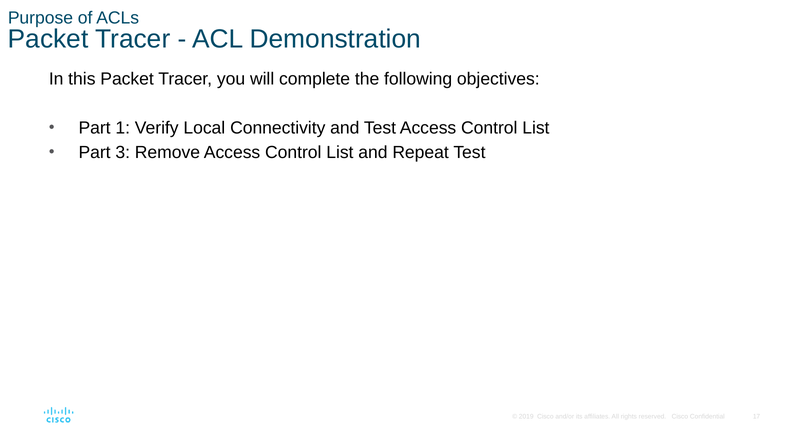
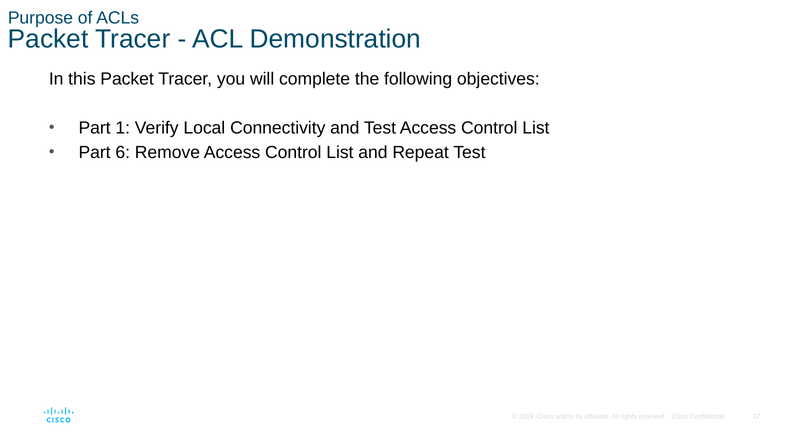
3: 3 -> 6
